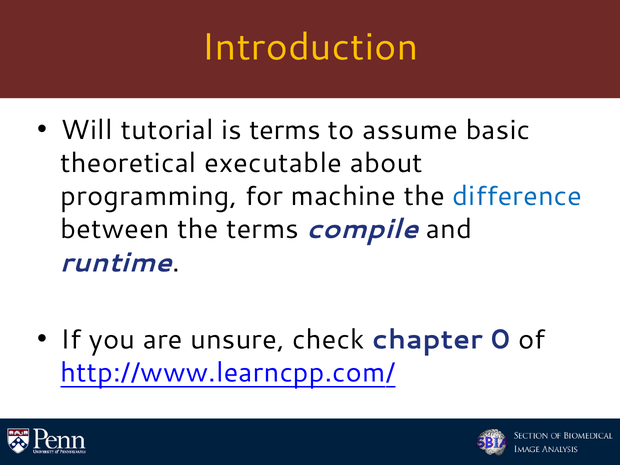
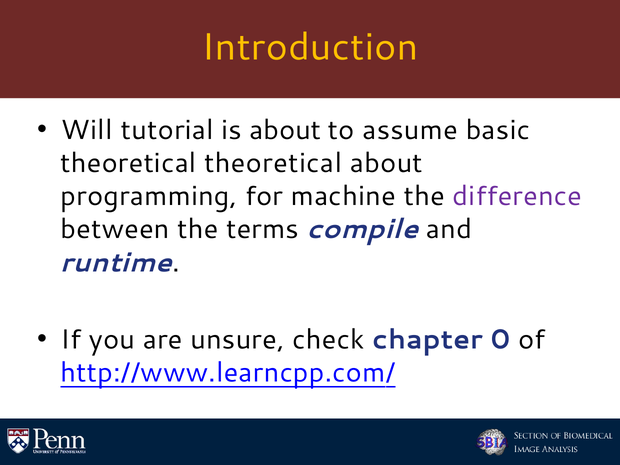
is terms: terms -> about
theoretical executable: executable -> theoretical
difference colour: blue -> purple
